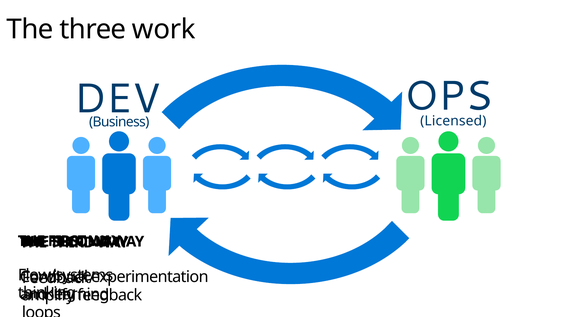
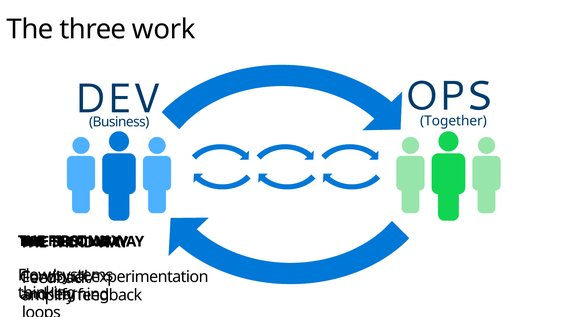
Licensed: Licensed -> Together
